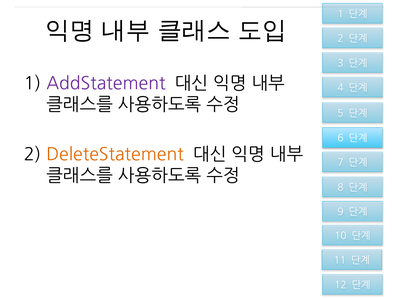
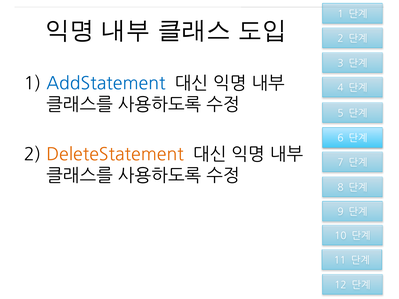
AddStatement colour: purple -> blue
